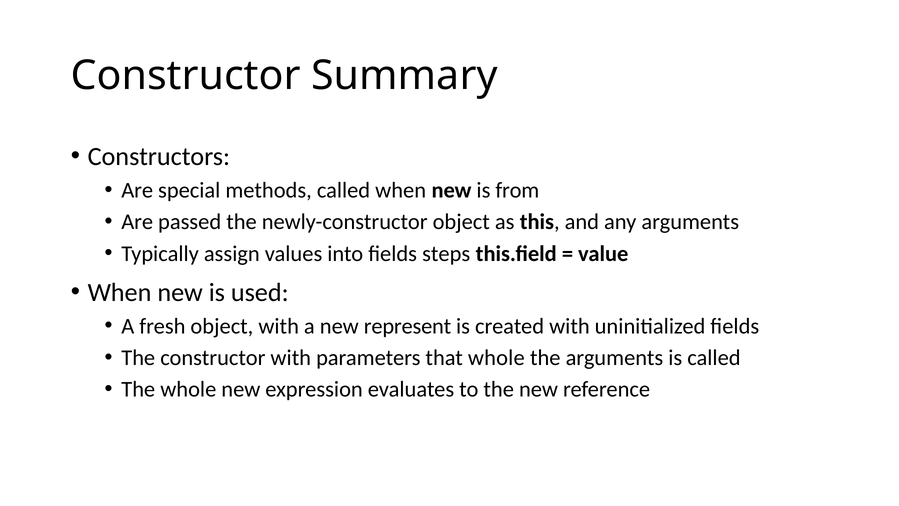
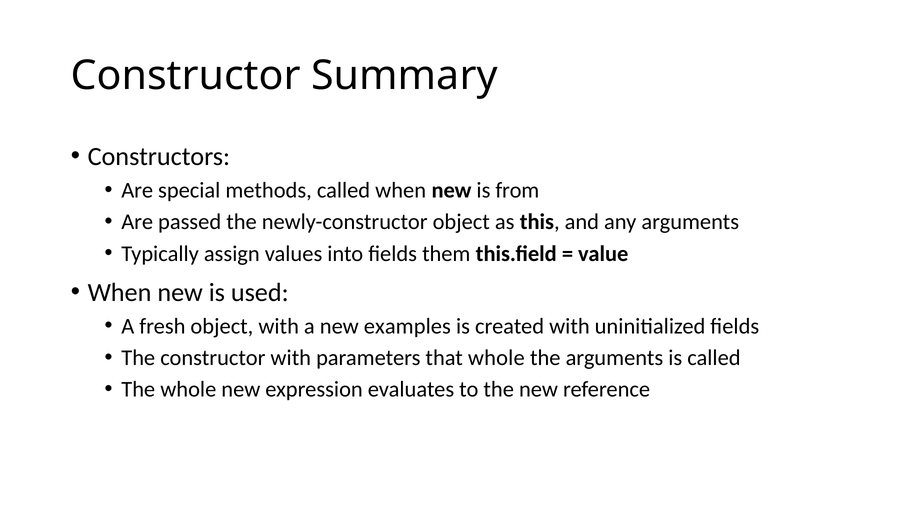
steps: steps -> them
represent: represent -> examples
